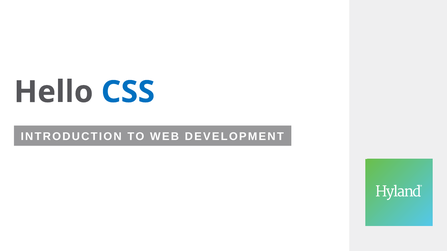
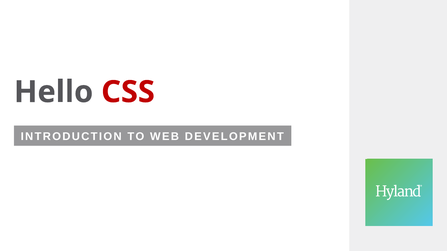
CSS colour: blue -> red
